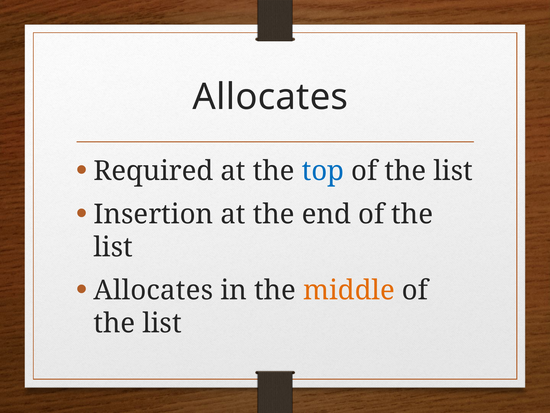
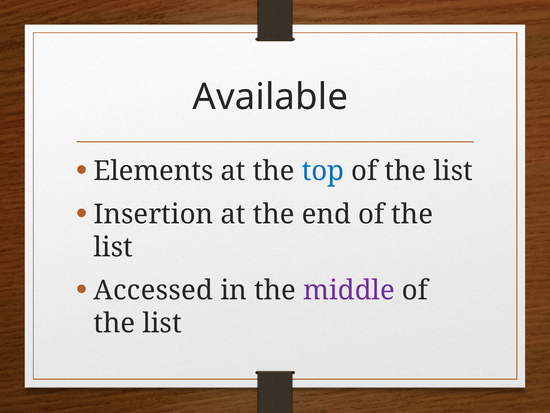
Allocates at (270, 97): Allocates -> Available
Required: Required -> Elements
Allocates at (153, 290): Allocates -> Accessed
middle colour: orange -> purple
